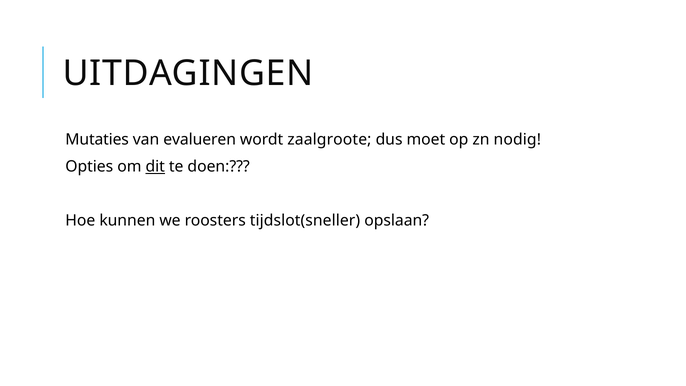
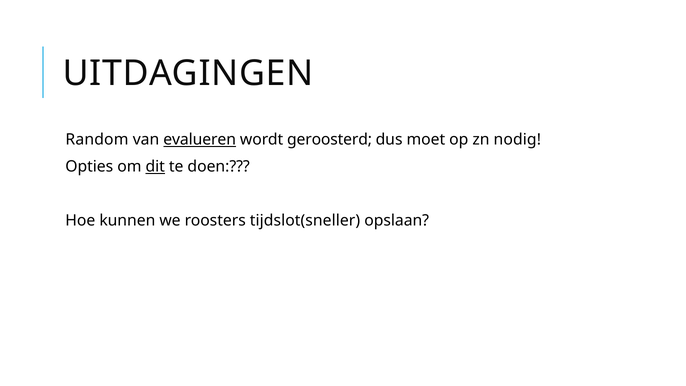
Mutaties: Mutaties -> Random
evalueren underline: none -> present
zaalgroote: zaalgroote -> geroosterd
